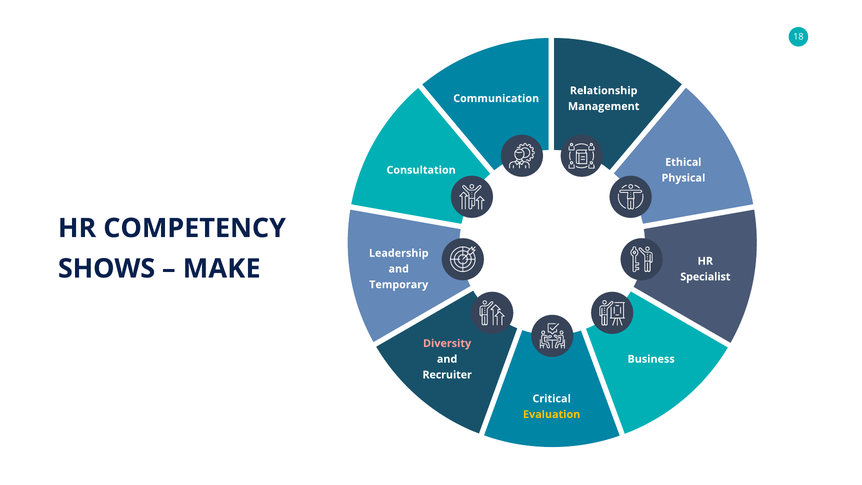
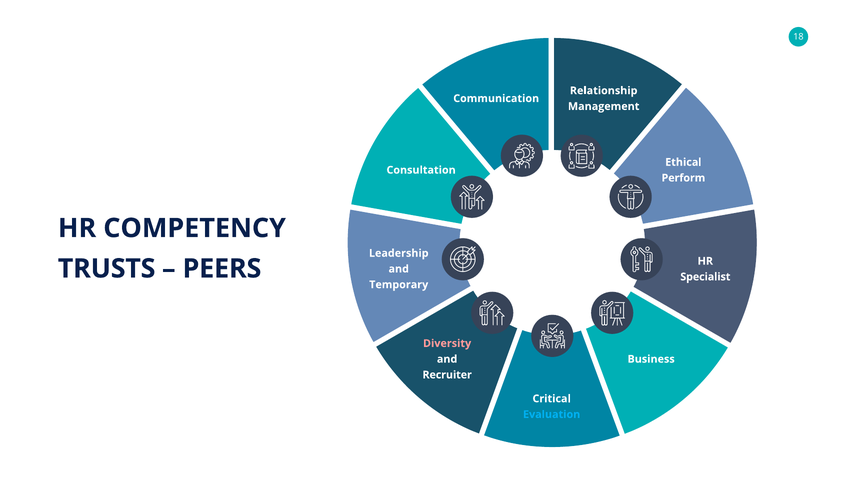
Physical: Physical -> Perform
SHOWS: SHOWS -> TRUSTS
MAKE: MAKE -> PEERS
Evaluation colour: yellow -> light blue
